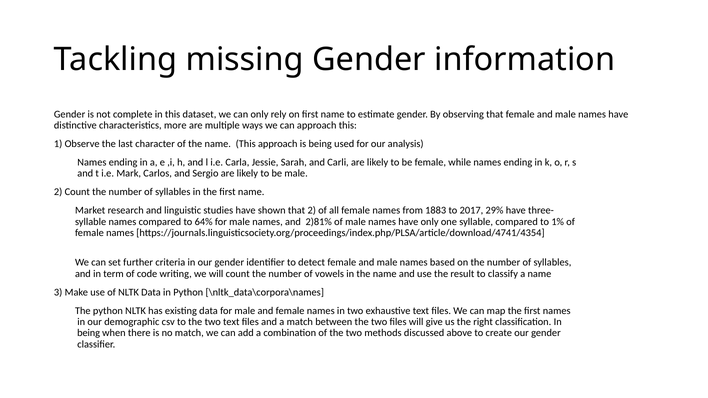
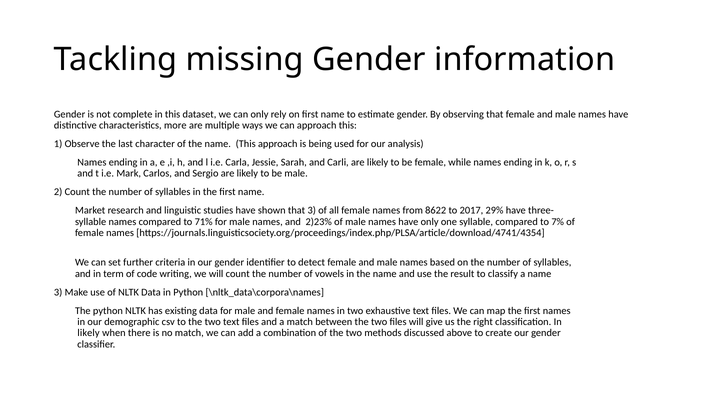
that 2: 2 -> 3
1883: 1883 -> 8622
64%: 64% -> 71%
2)81%: 2)81% -> 2)23%
1%: 1% -> 7%
being at (89, 333): being -> likely
